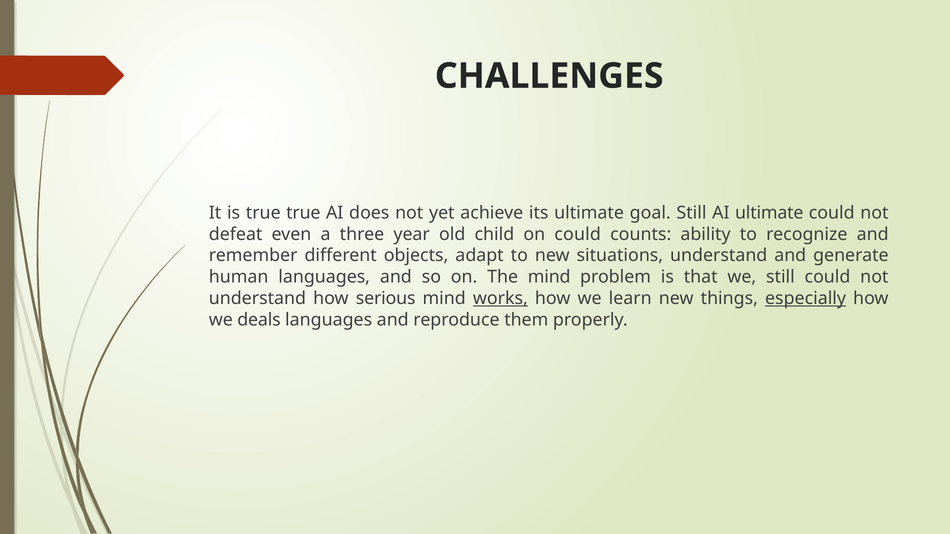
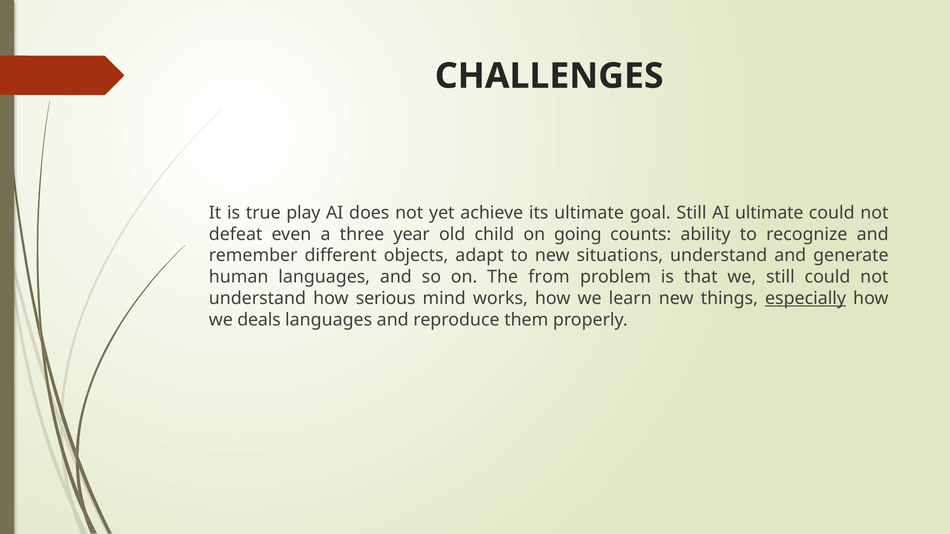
true true: true -> play
on could: could -> going
The mind: mind -> from
works underline: present -> none
